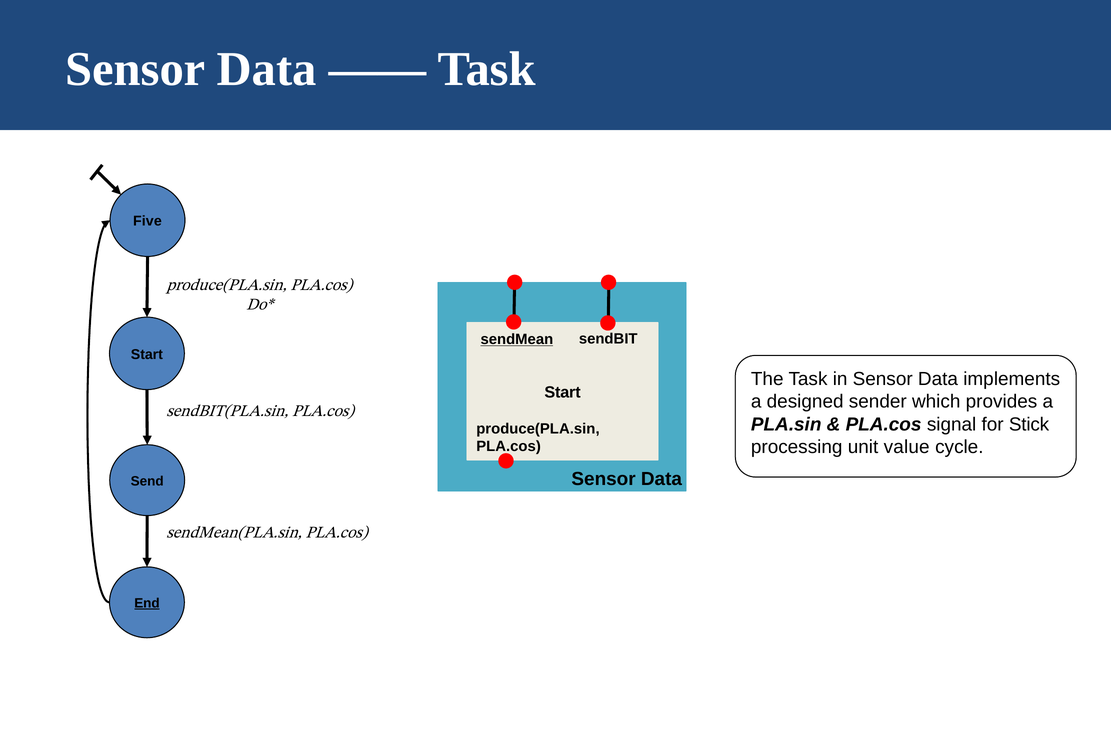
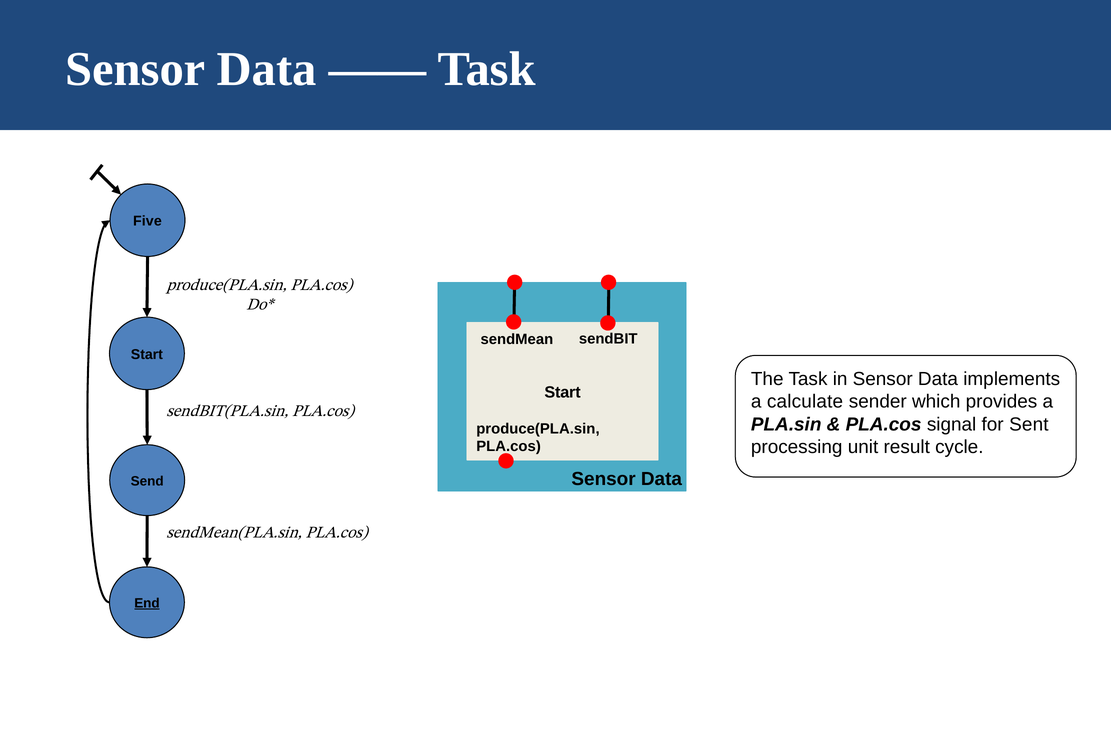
sendMean underline: present -> none
designed: designed -> calculate
Stick: Stick -> Sent
value: value -> result
